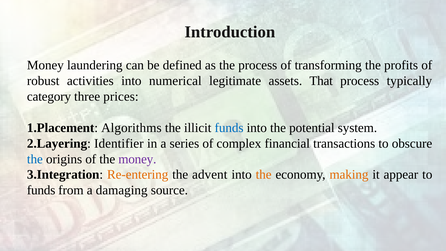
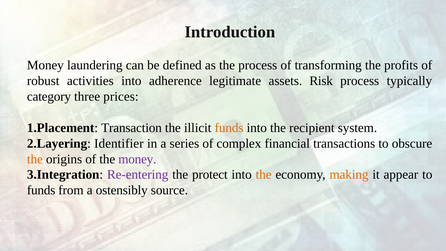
numerical: numerical -> adherence
That: That -> Risk
Algorithms: Algorithms -> Transaction
funds at (229, 128) colour: blue -> orange
potential: potential -> recipient
the at (35, 159) colour: blue -> orange
Re-entering colour: orange -> purple
advent: advent -> protect
damaging: damaging -> ostensibly
